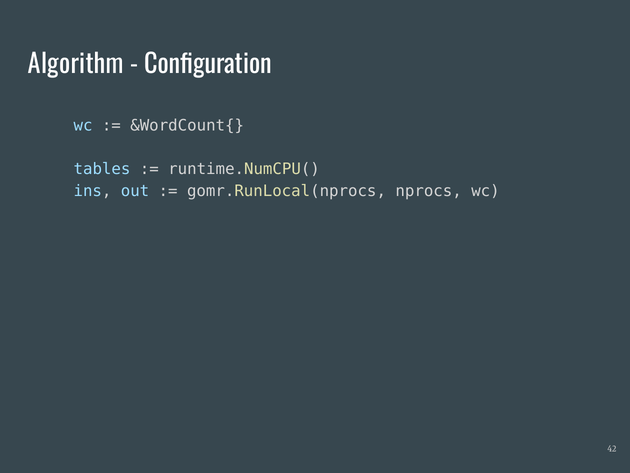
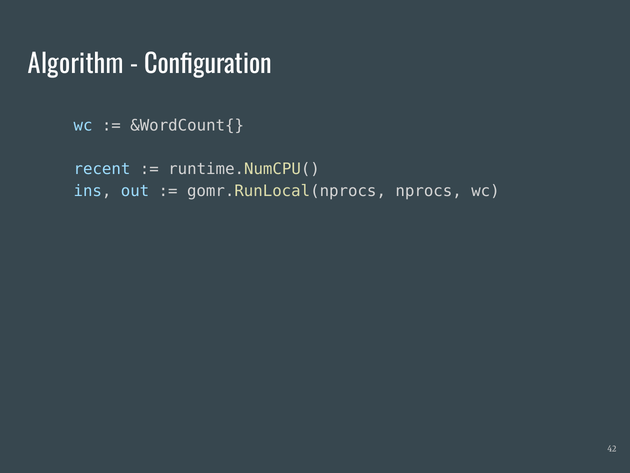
tables: tables -> recent
